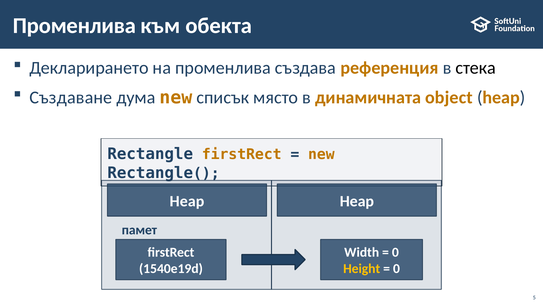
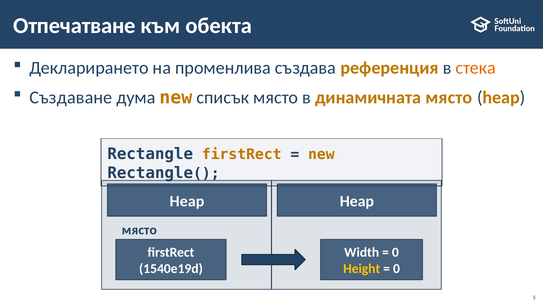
Променлива at (74, 26): Променлива -> Отпечатване
стека colour: black -> orange
динамичната object: object -> място
памет at (139, 230): памет -> място
